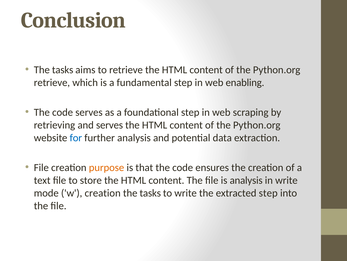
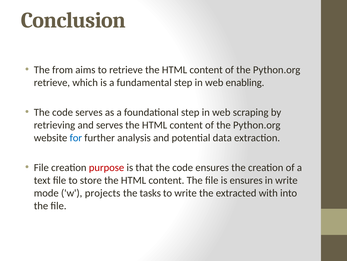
tasks at (63, 70): tasks -> from
purpose colour: orange -> red
is analysis: analysis -> ensures
w creation: creation -> projects
extracted step: step -> with
